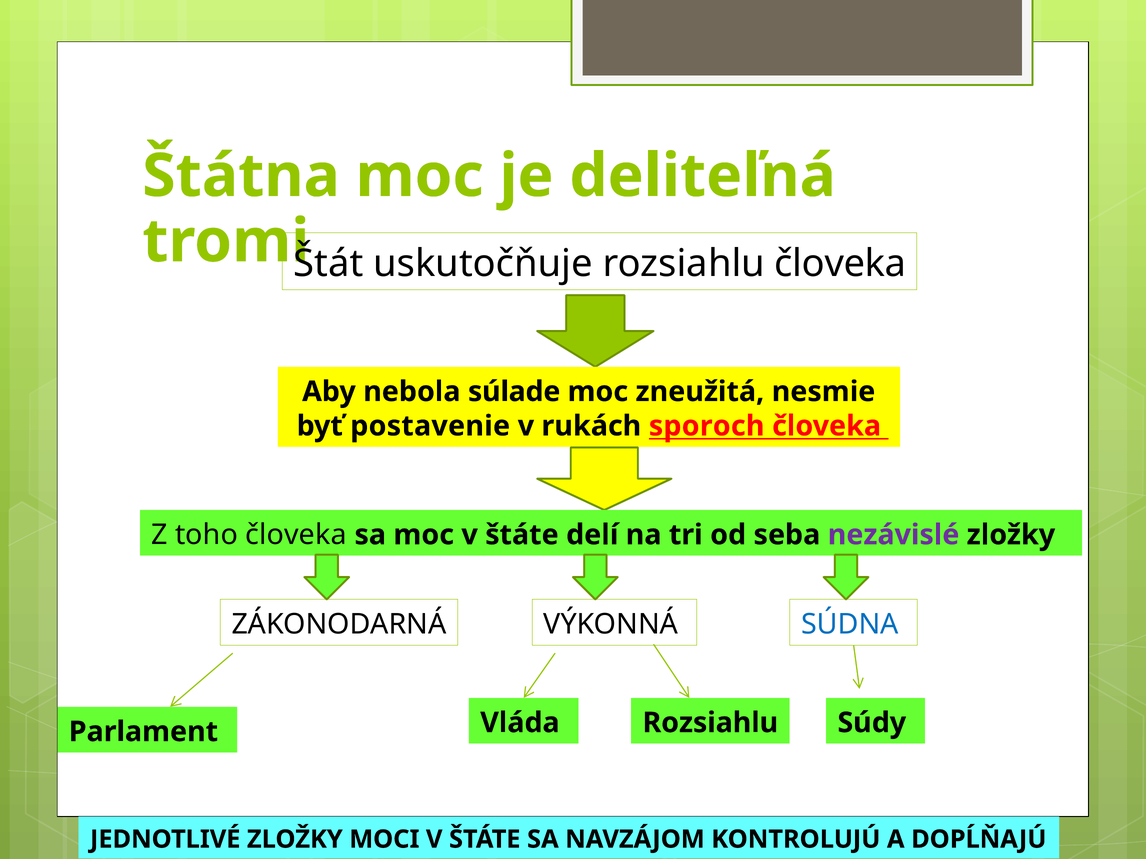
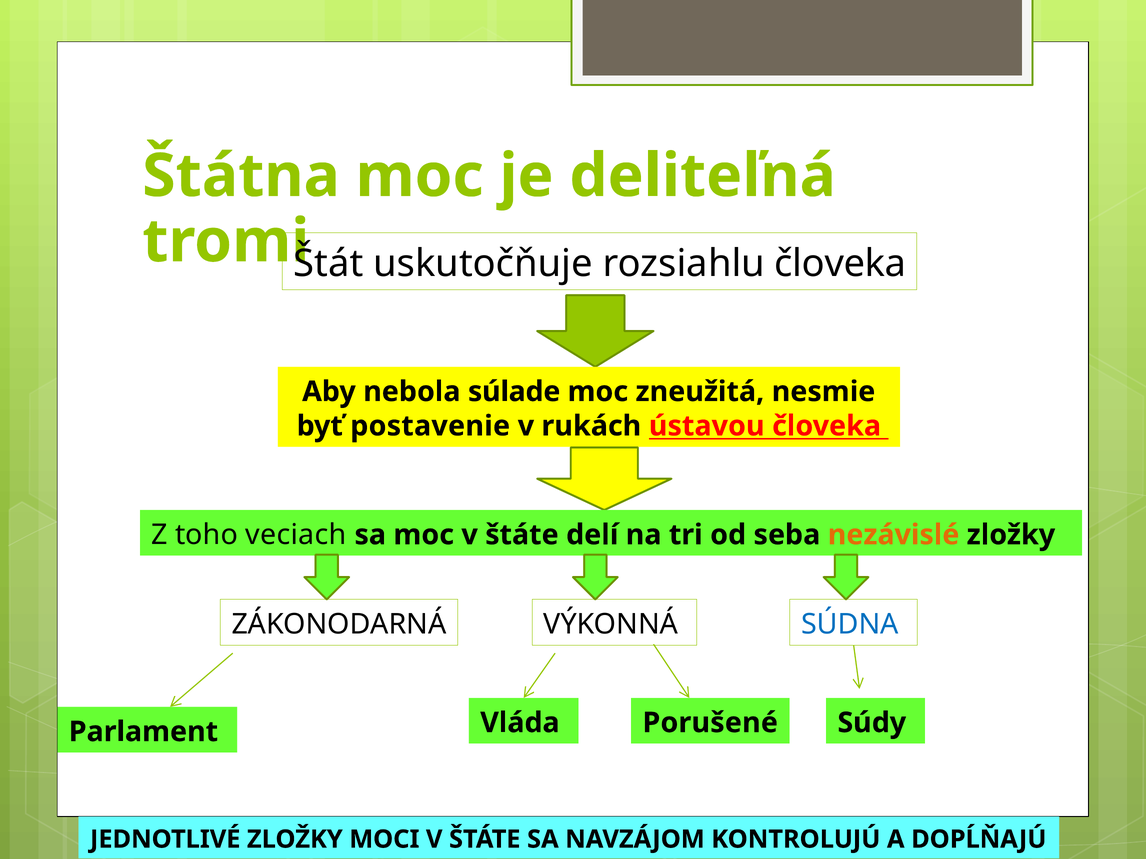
sporoch: sporoch -> ústavou
toho človeka: človeka -> veciach
nezávislé colour: purple -> orange
Vláda Rozsiahlu: Rozsiahlu -> Porušené
